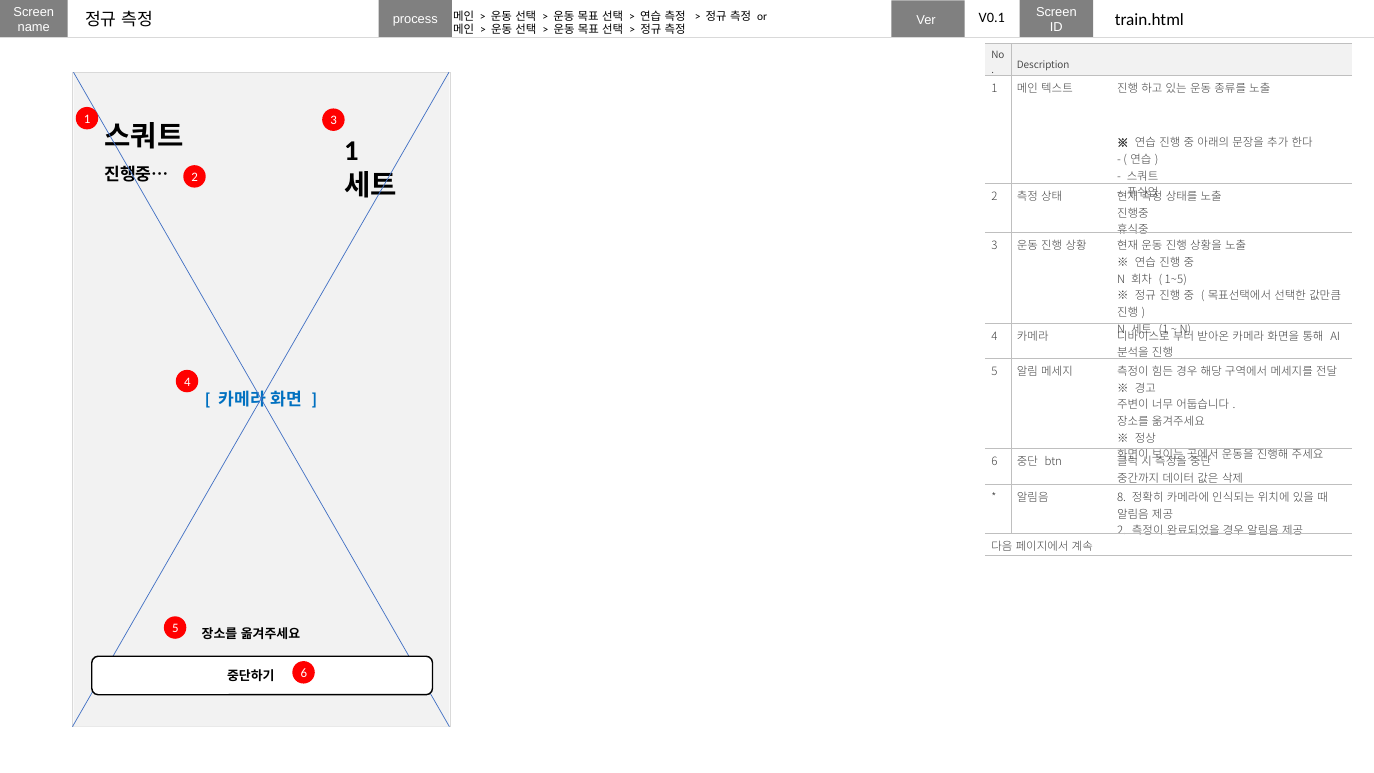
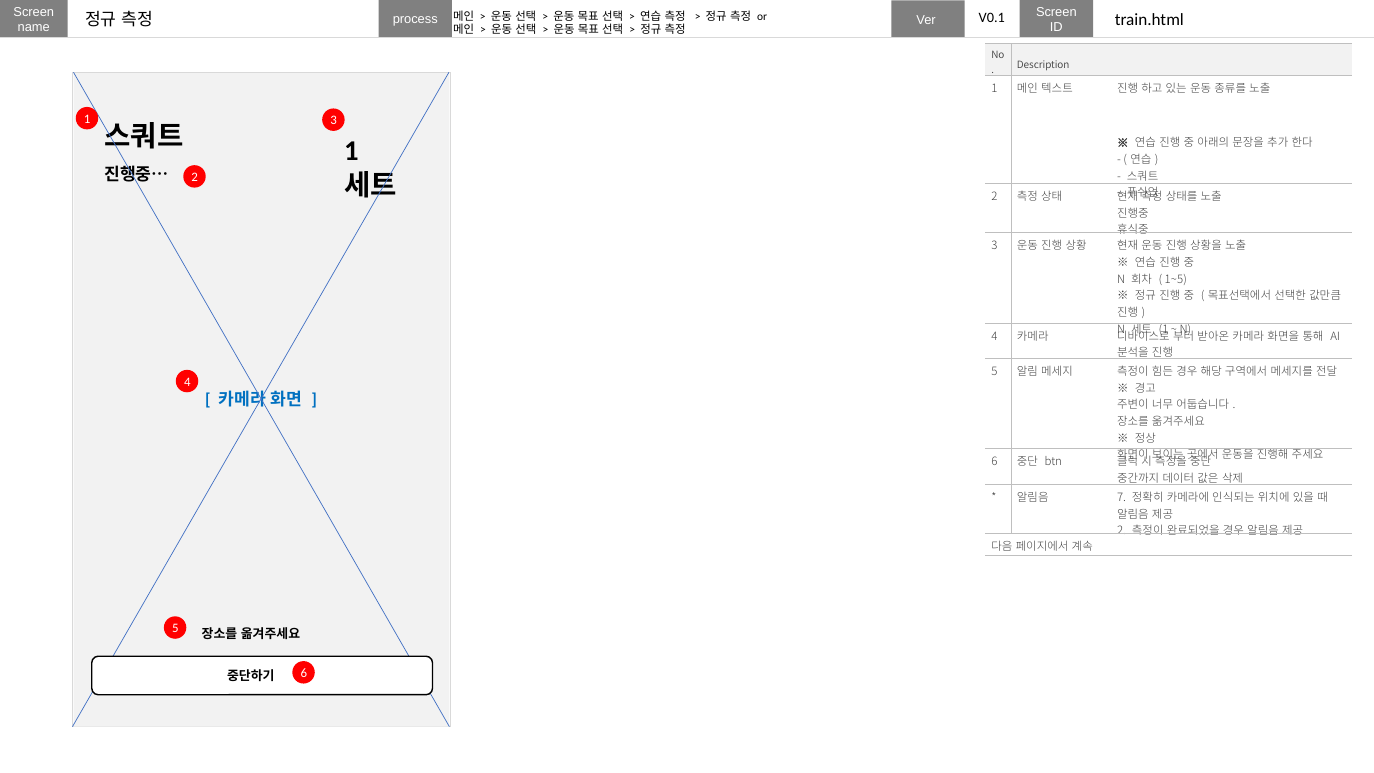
8: 8 -> 7
